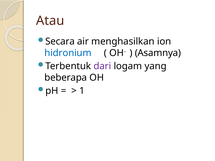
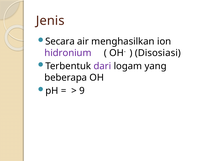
Atau: Atau -> Jenis
hidronium colour: blue -> purple
Asamnya: Asamnya -> Disosiasi
1: 1 -> 9
